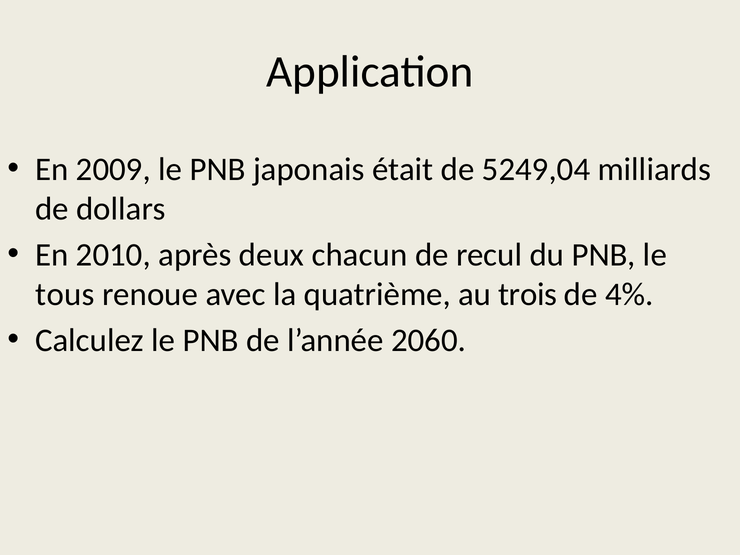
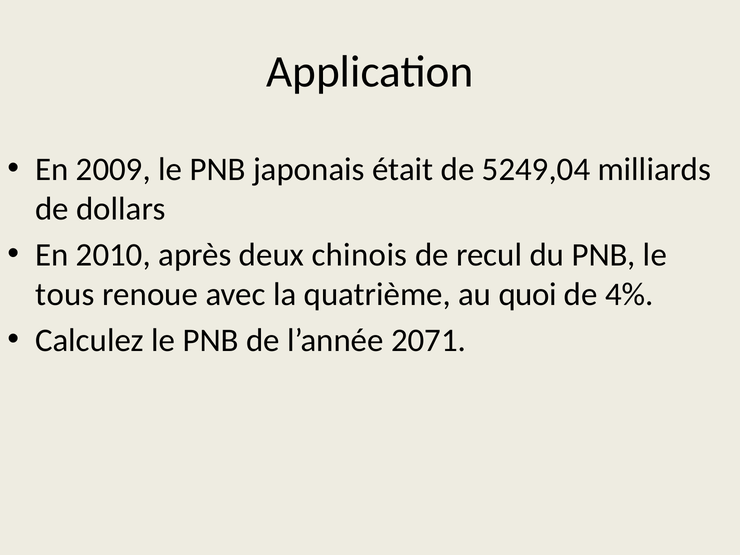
chacun: chacun -> chinois
trois: trois -> quoi
2060: 2060 -> 2071
